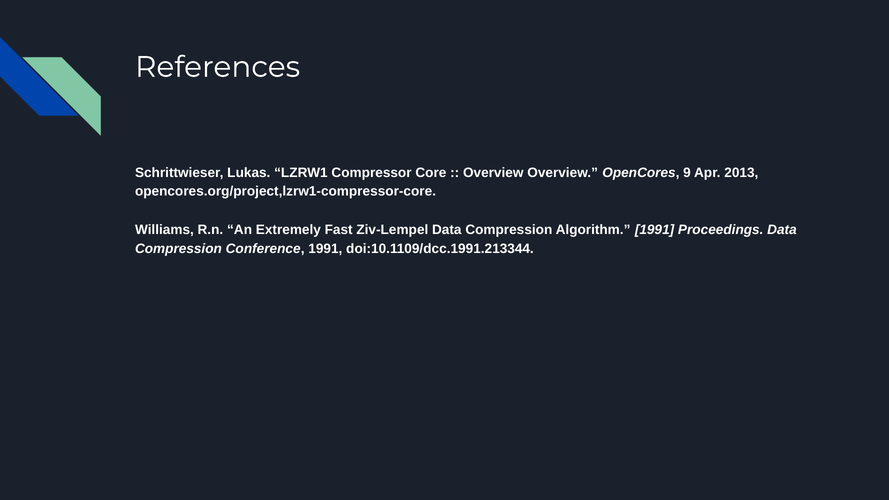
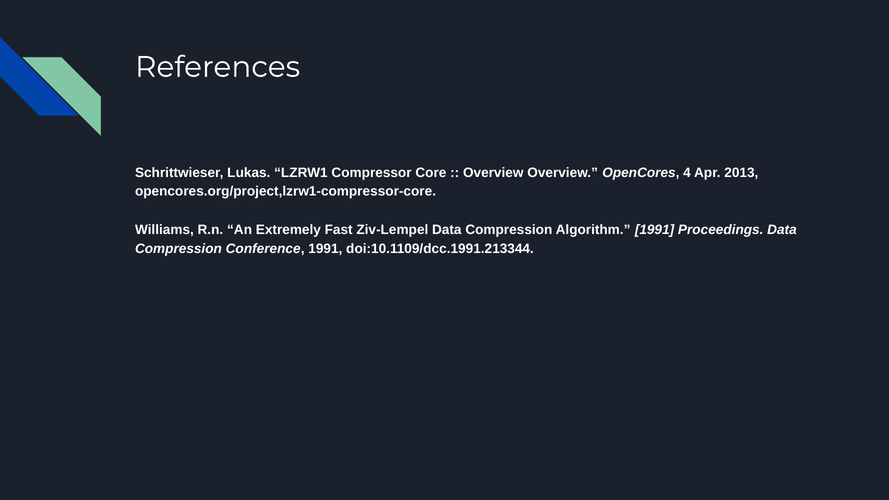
9: 9 -> 4
